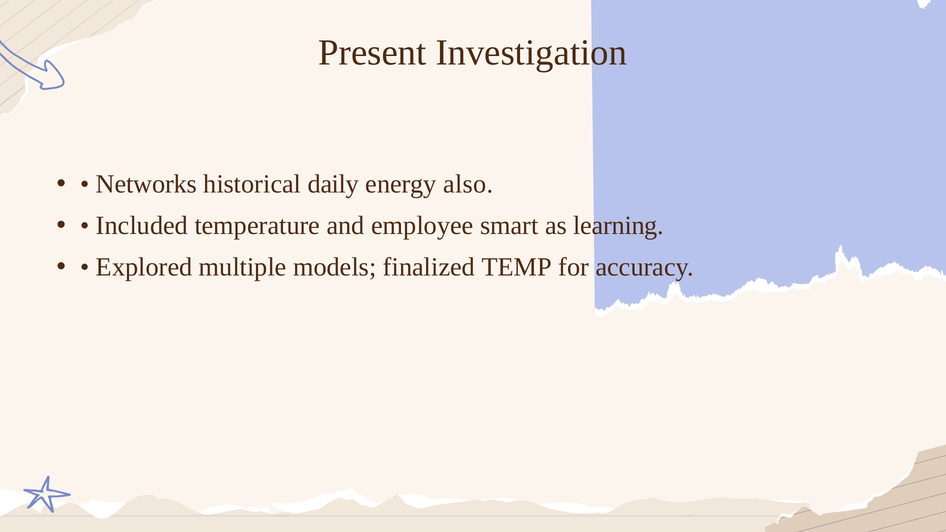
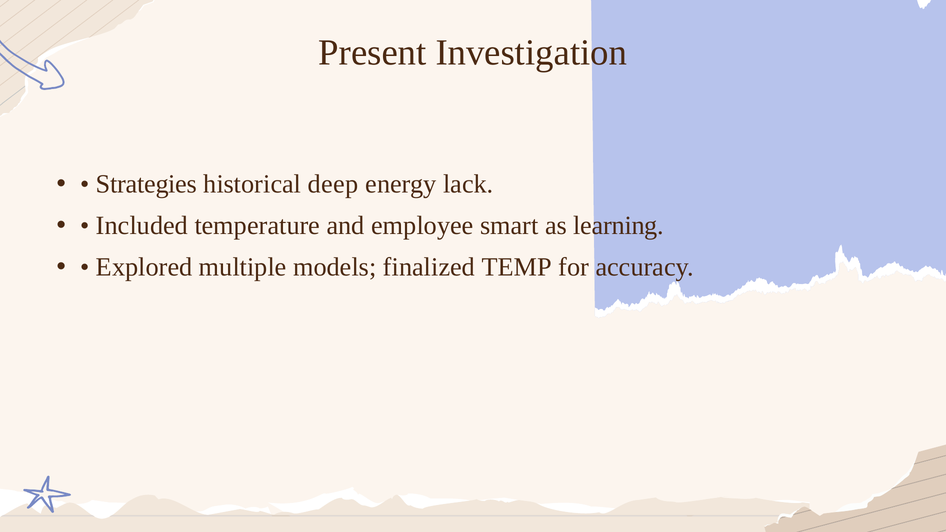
Networks: Networks -> Strategies
daily: daily -> deep
also: also -> lack
